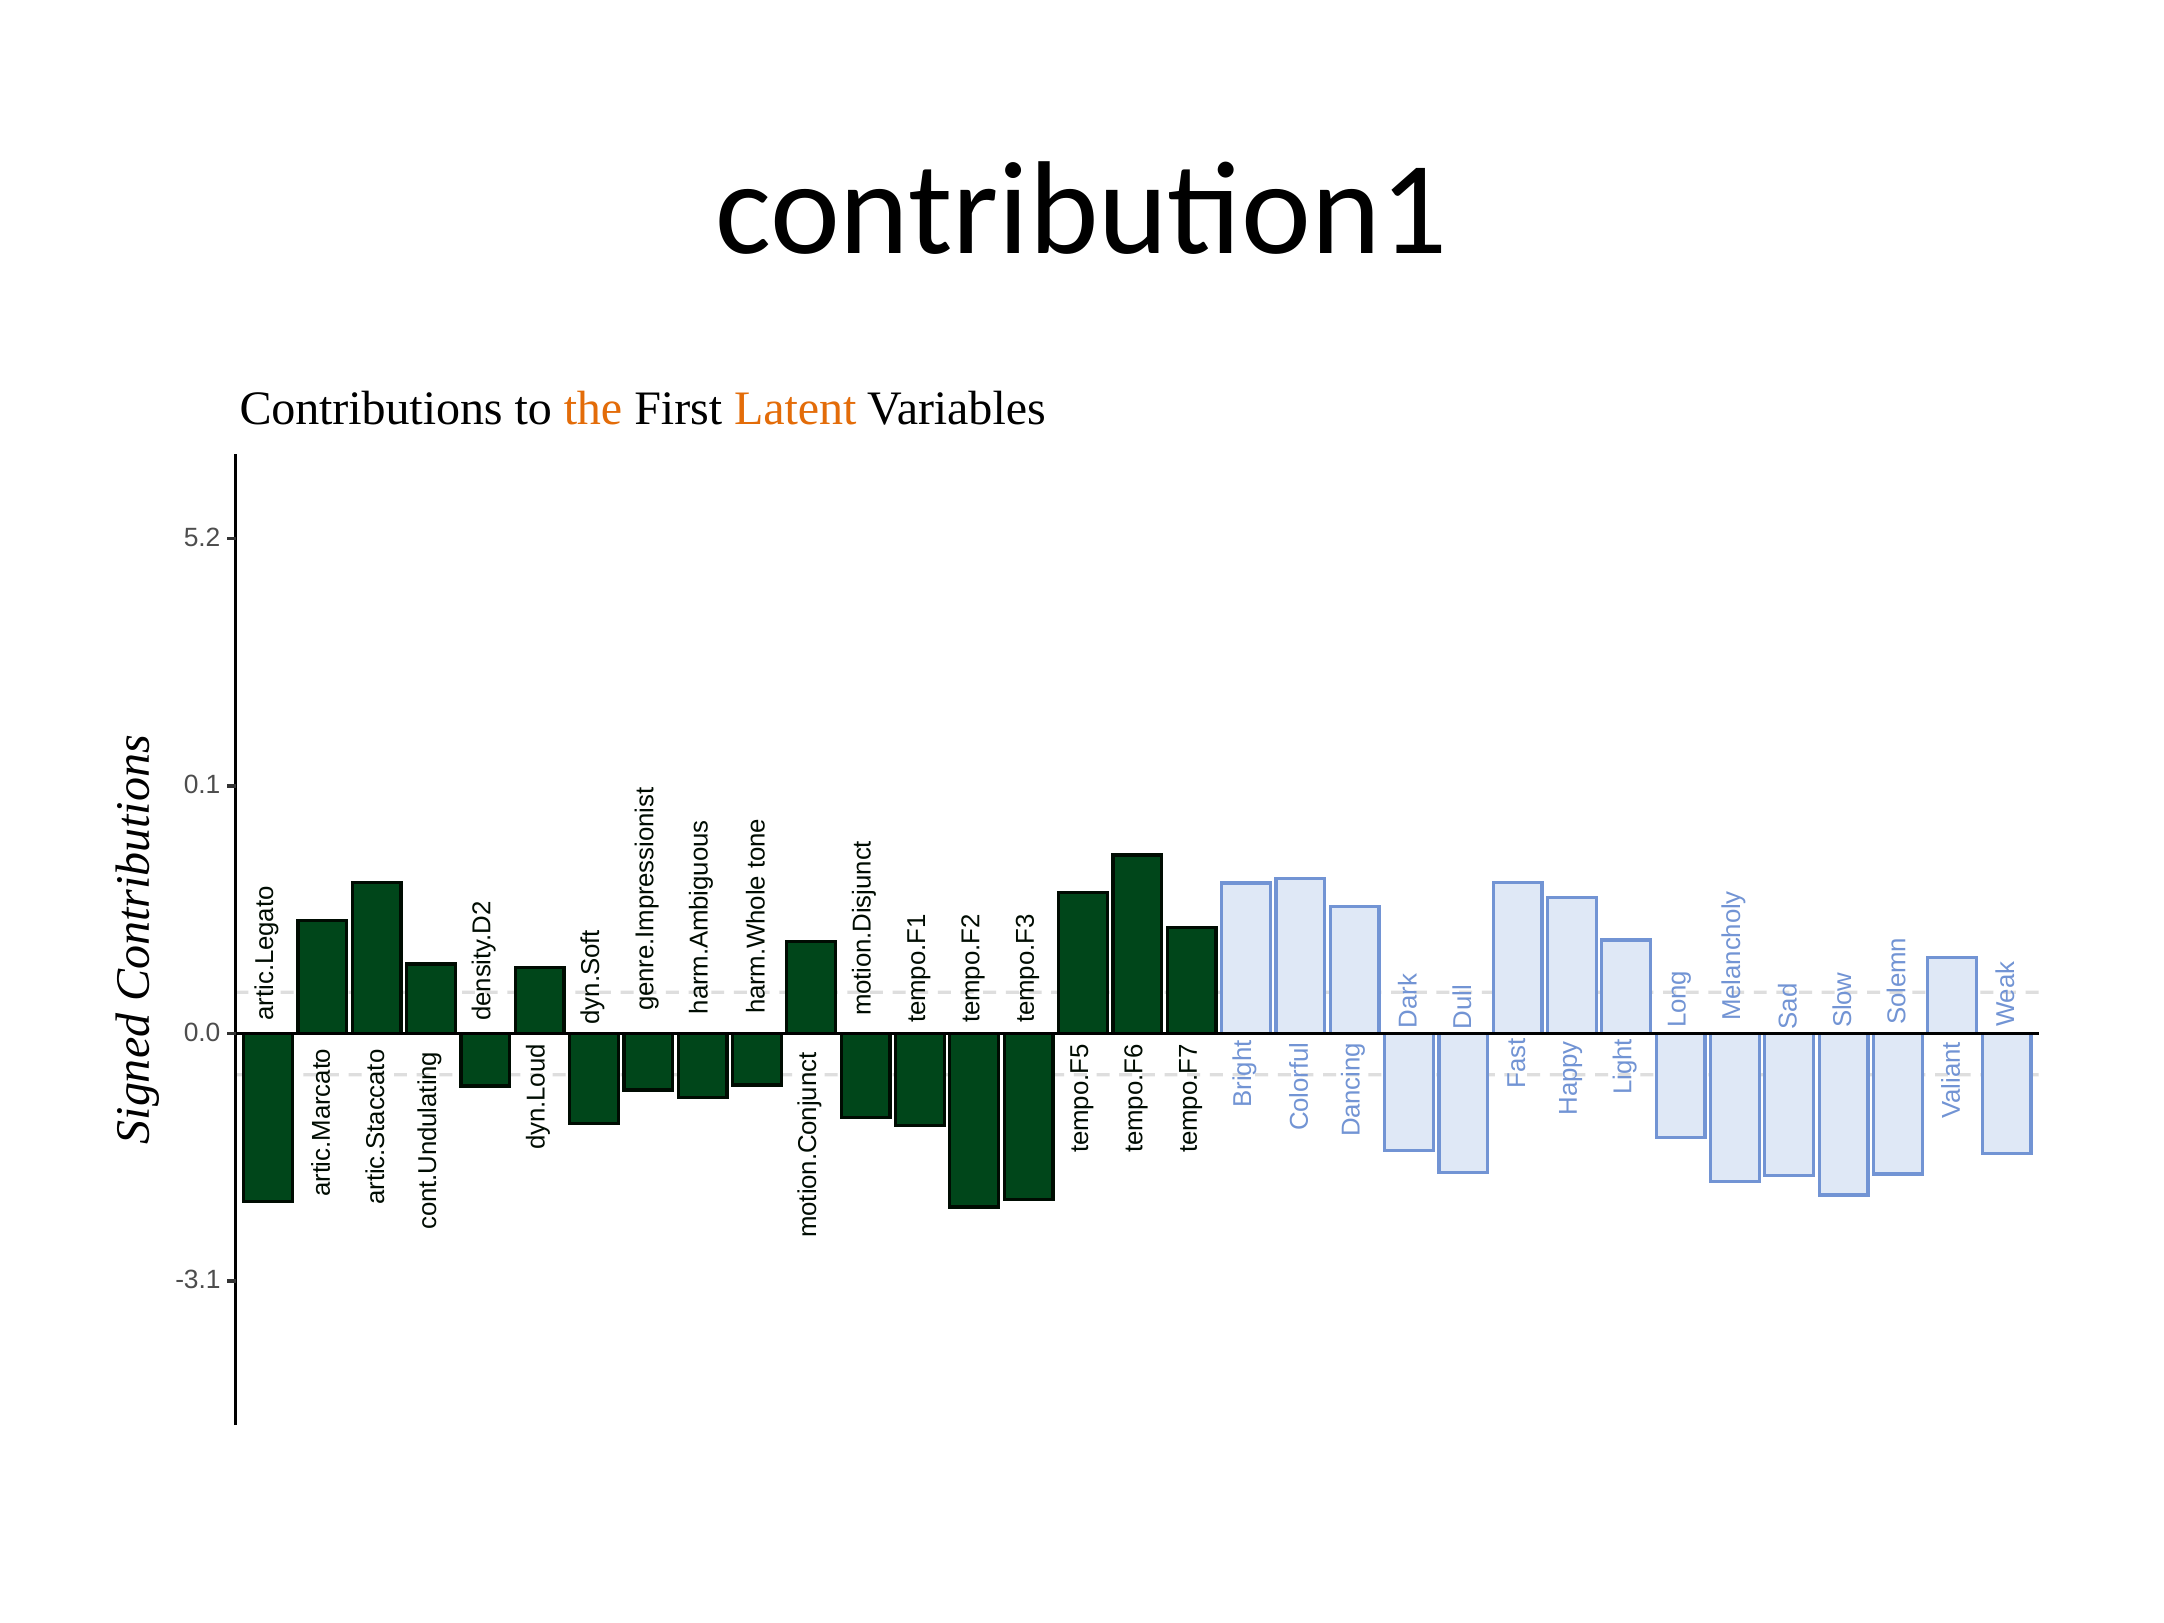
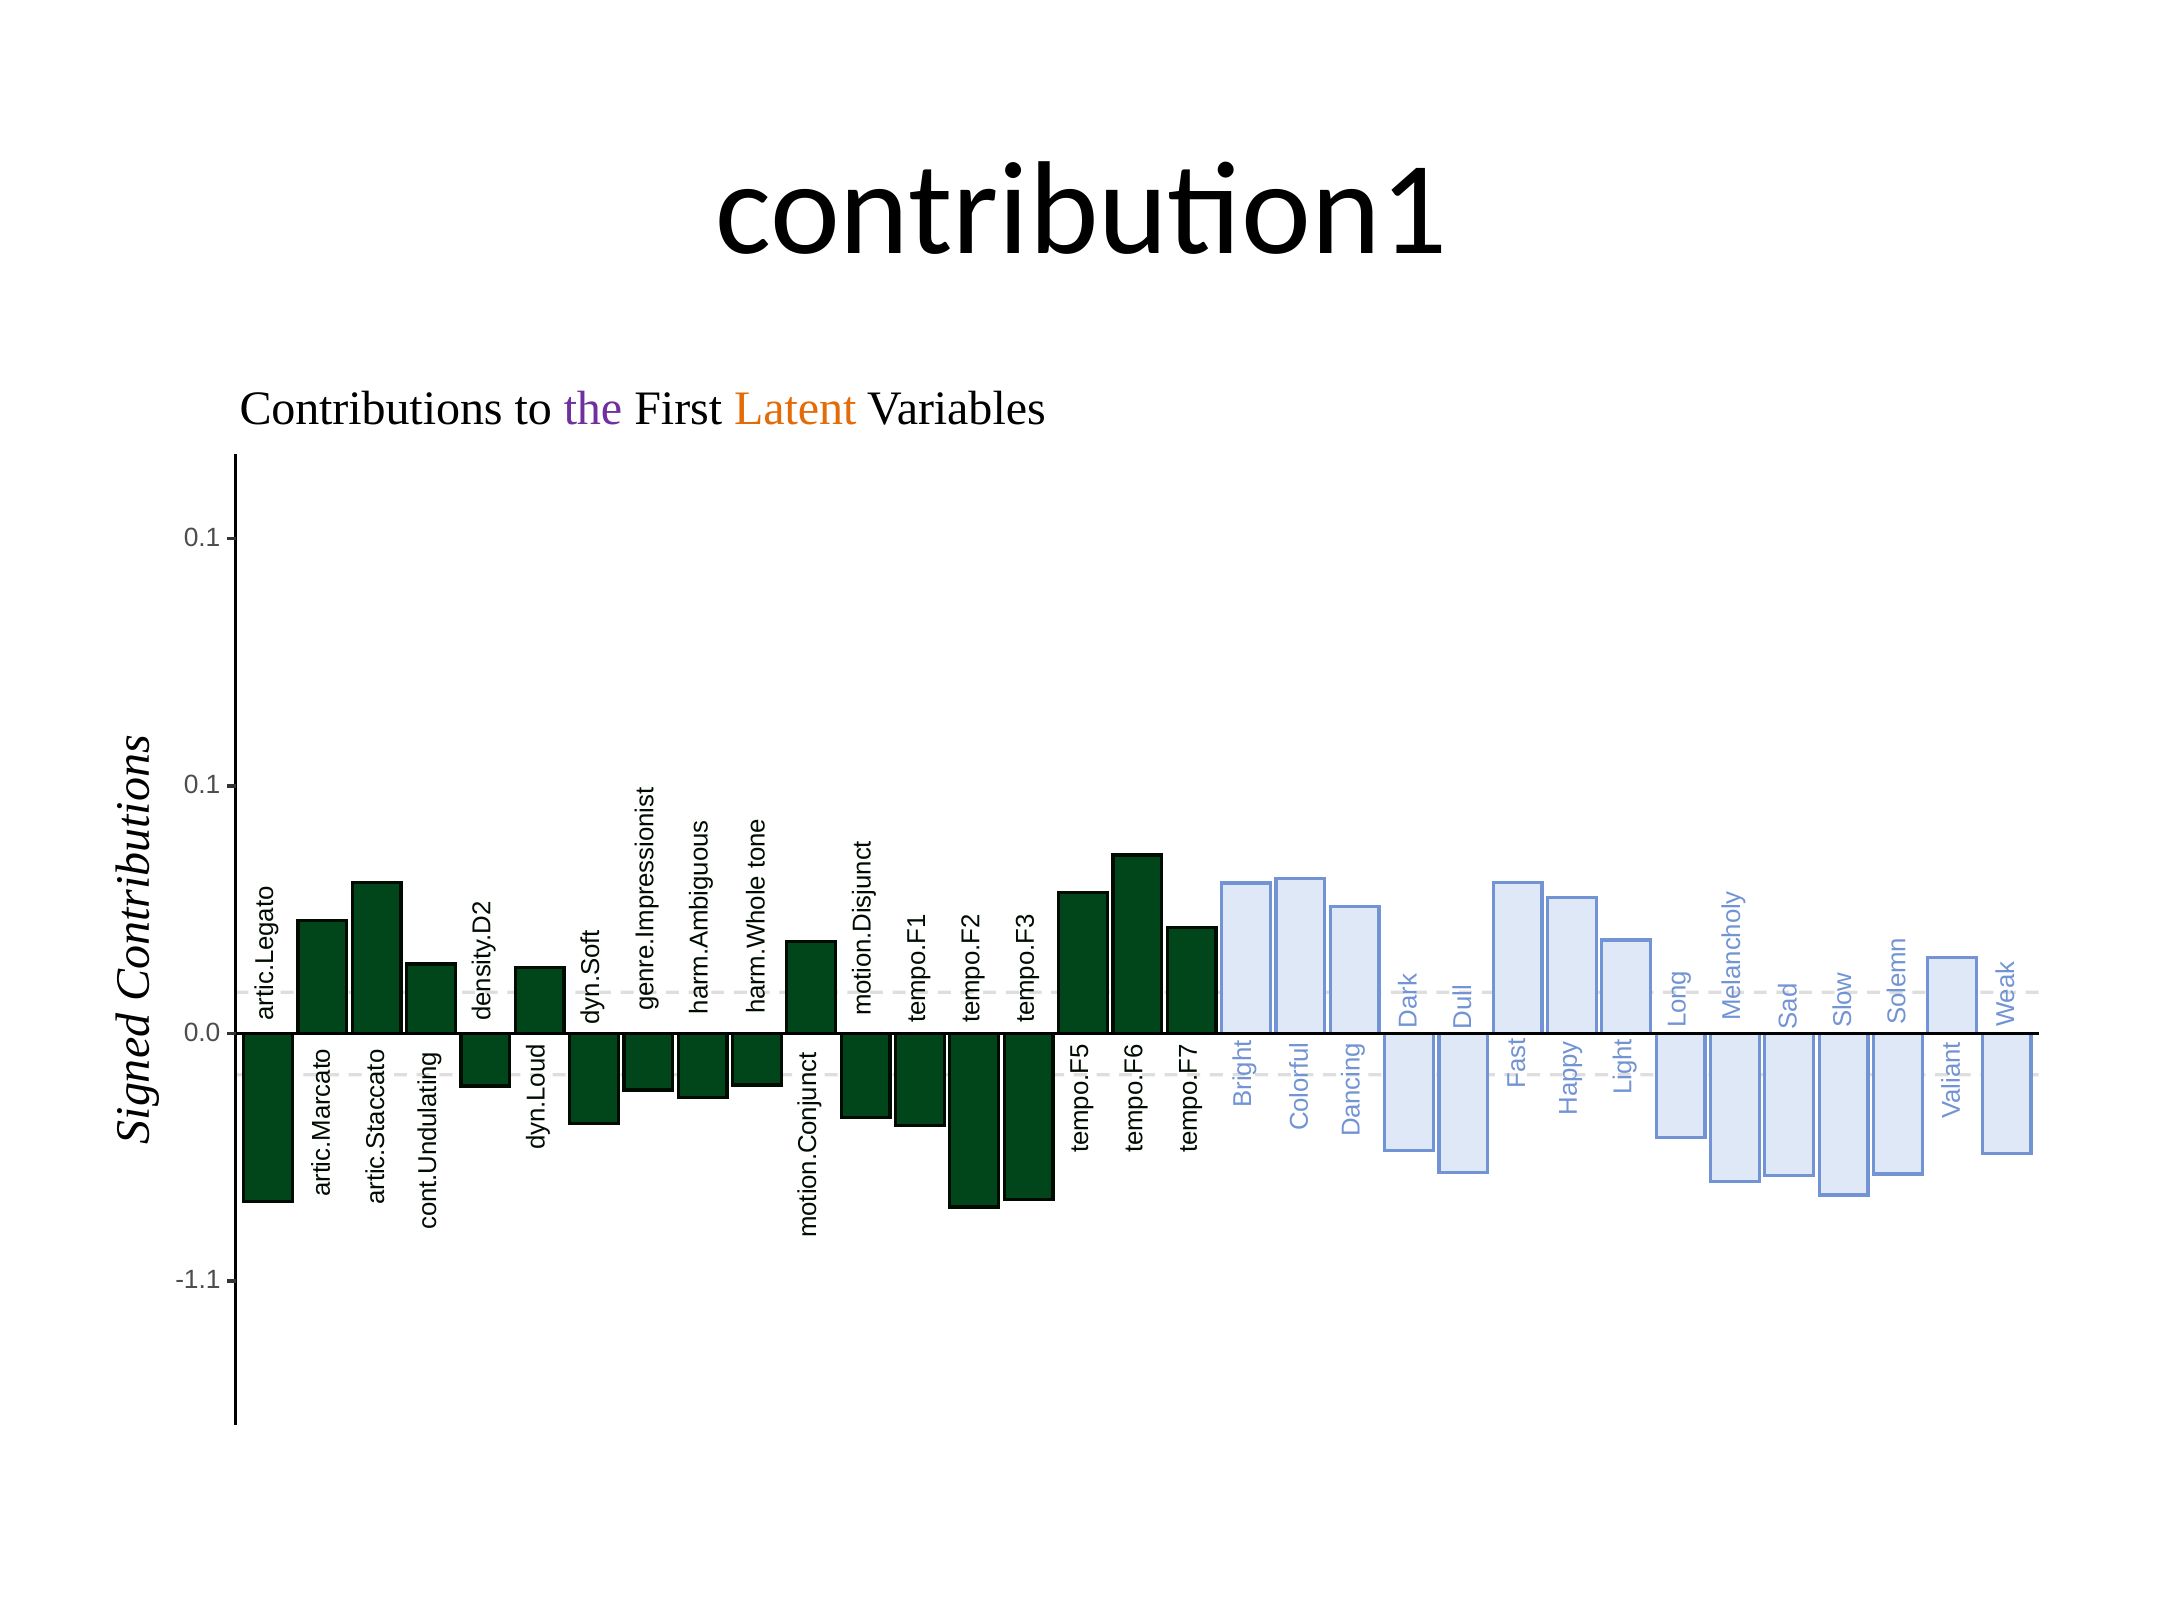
the colour: orange -> purple
5.2 at (202, 537): 5.2 -> 0.1
-3.1: -3.1 -> -1.1
